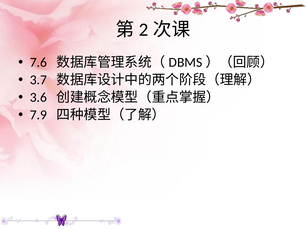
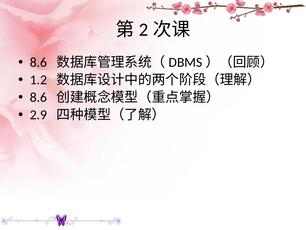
7.6 at (38, 62): 7.6 -> 8.6
3.7: 3.7 -> 1.2
3.6 at (38, 97): 3.6 -> 8.6
7.9: 7.9 -> 2.9
